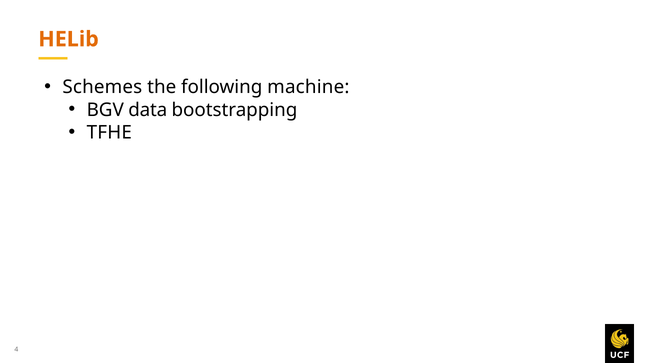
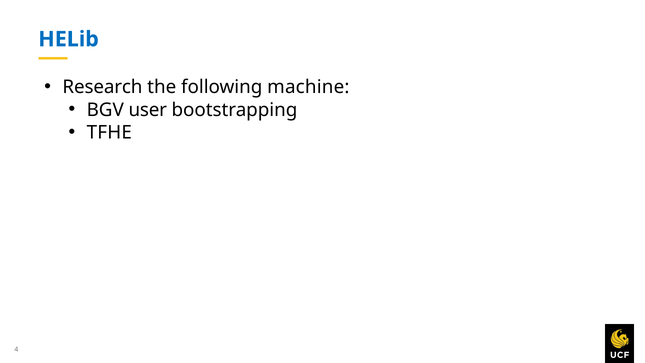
HELib colour: orange -> blue
Schemes: Schemes -> Research
data: data -> user
